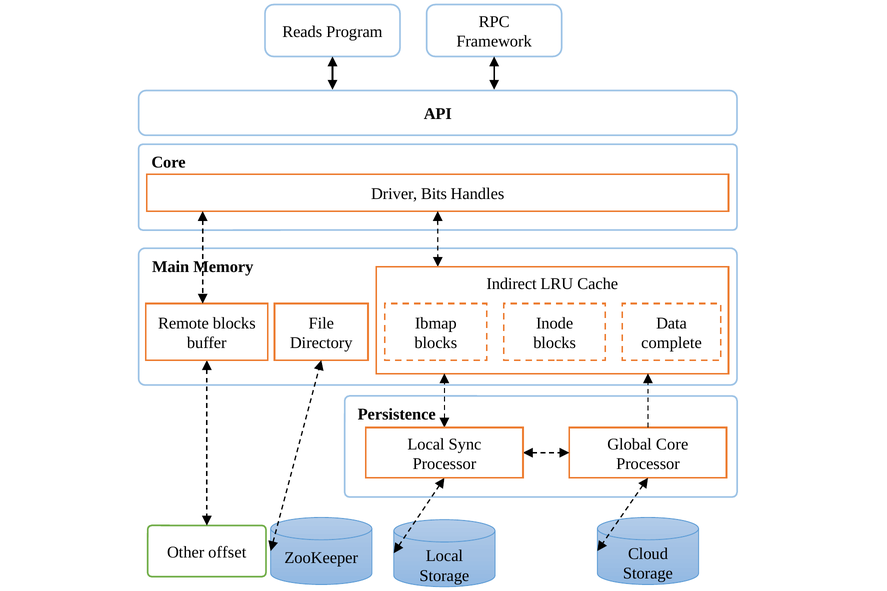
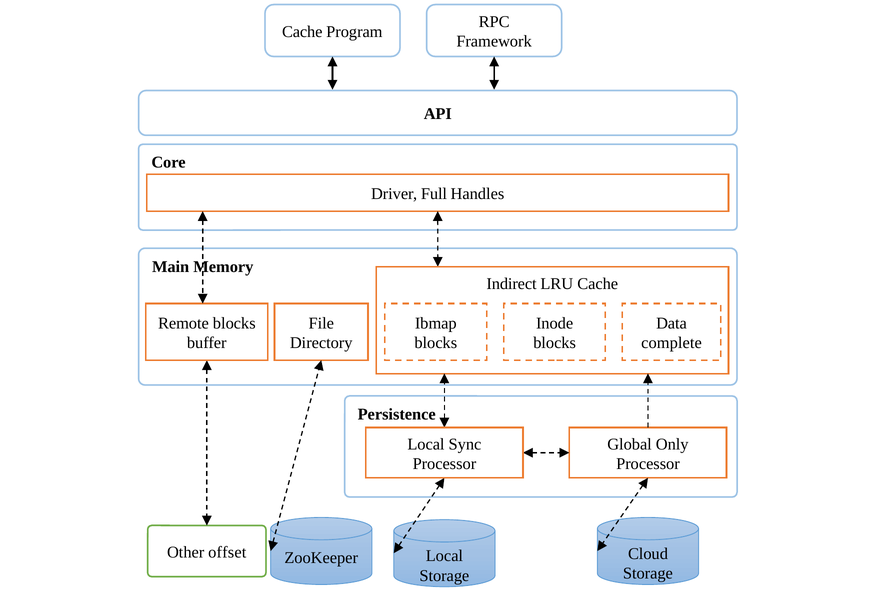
Reads at (302, 32): Reads -> Cache
Bits: Bits -> Full
Global Core: Core -> Only
